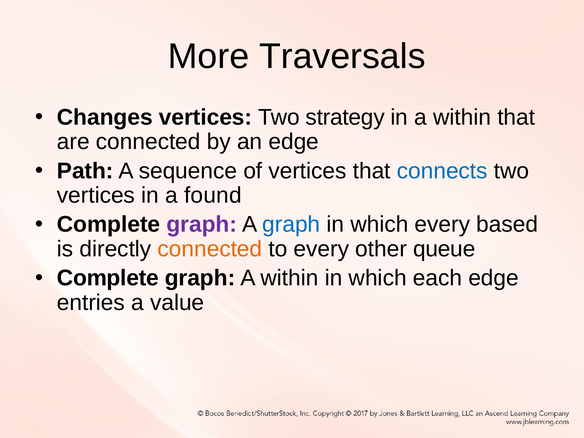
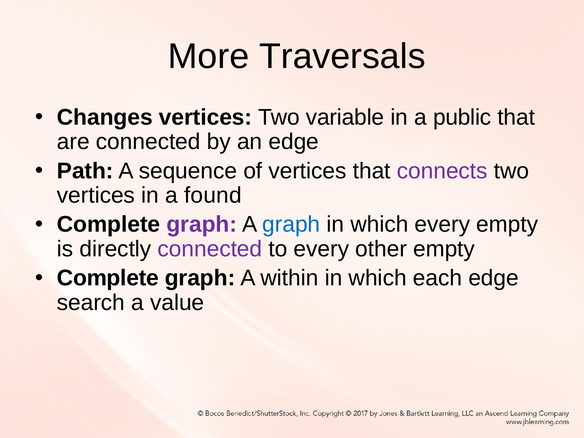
strategy: strategy -> variable
in a within: within -> public
connects colour: blue -> purple
every based: based -> empty
connected at (210, 249) colour: orange -> purple
other queue: queue -> empty
entries: entries -> search
